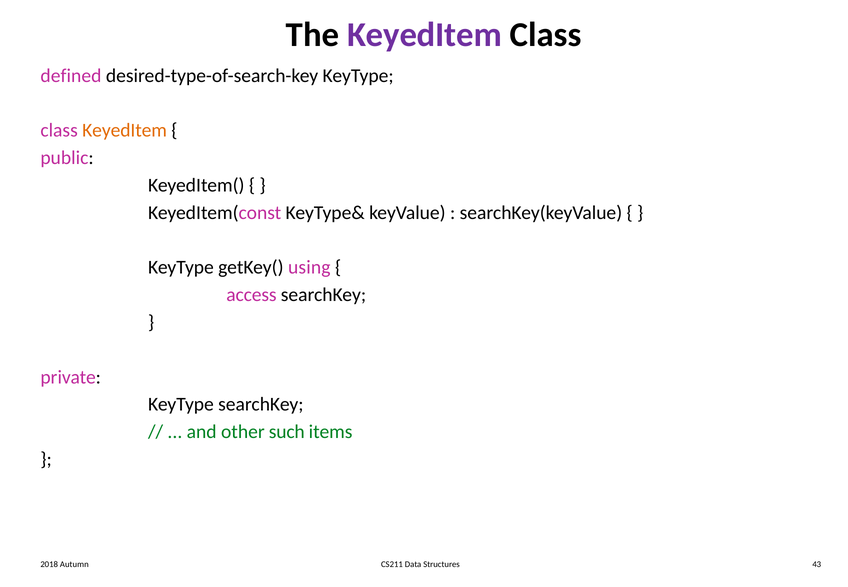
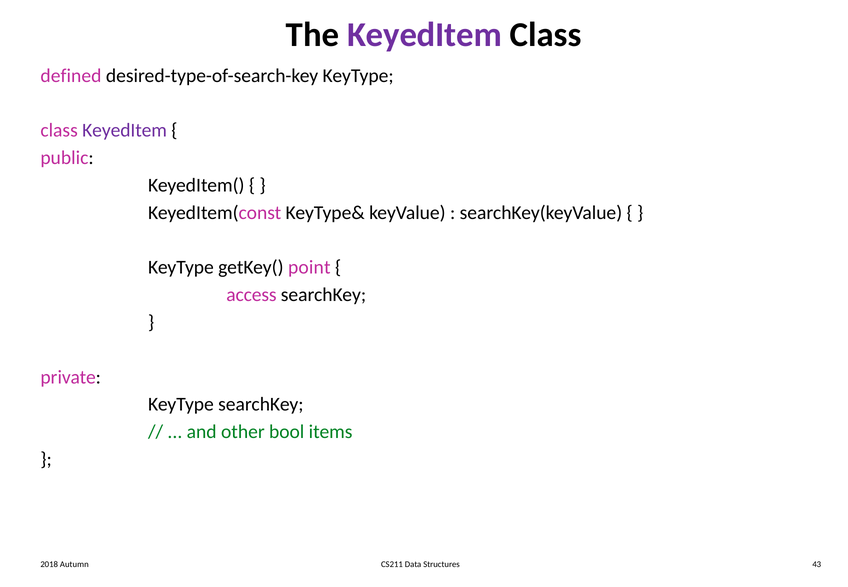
KeyedItem at (125, 131) colour: orange -> purple
using: using -> point
such: such -> bool
